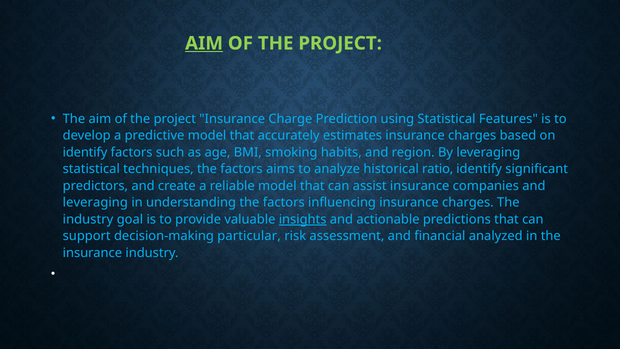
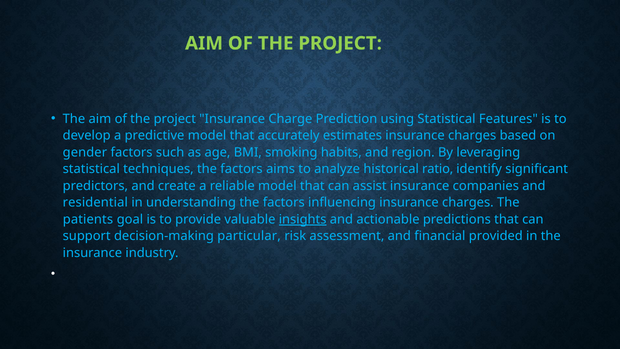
AIM at (204, 43) underline: present -> none
identify at (85, 152): identify -> gender
leveraging at (95, 202): leveraging -> residential
industry at (88, 219): industry -> patients
analyzed: analyzed -> provided
